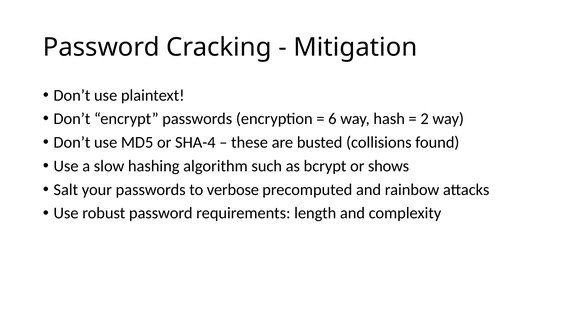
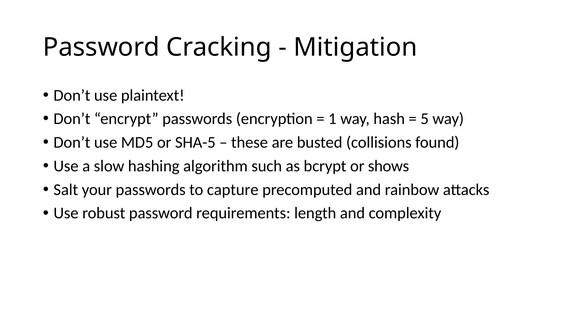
6: 6 -> 1
2: 2 -> 5
SHA-4: SHA-4 -> SHA-5
verbose: verbose -> capture
